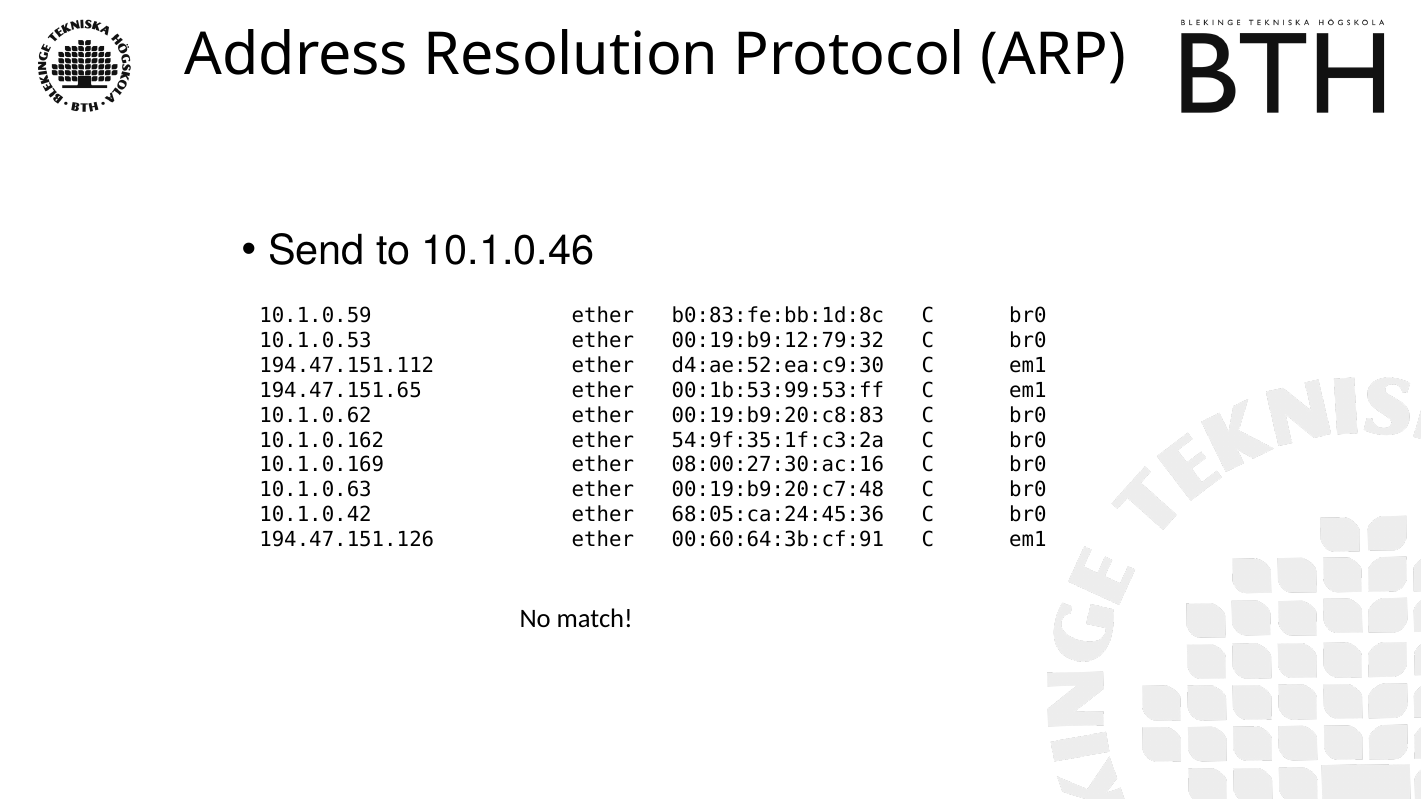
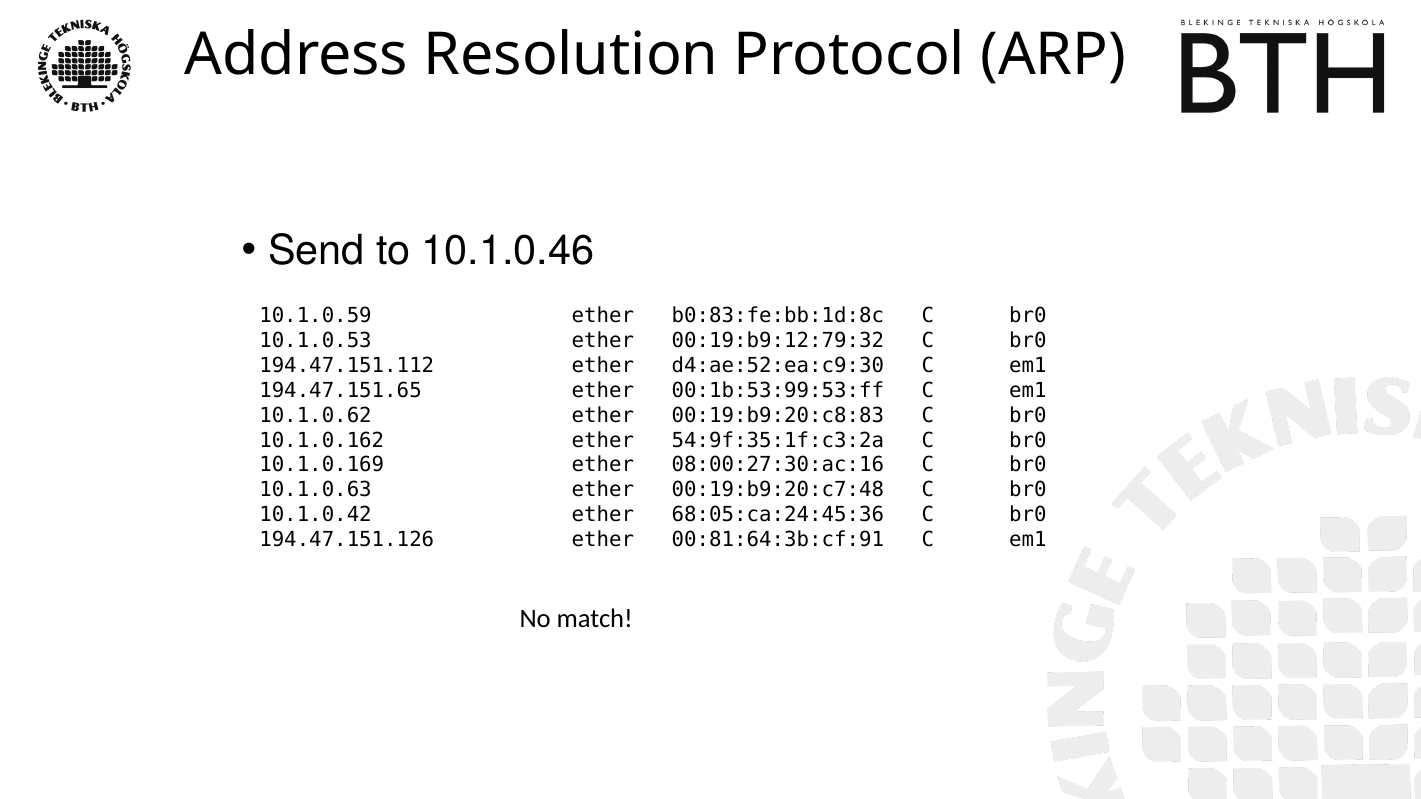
00:60:64:3b:cf:91: 00:60:64:3b:cf:91 -> 00:81:64:3b:cf:91
